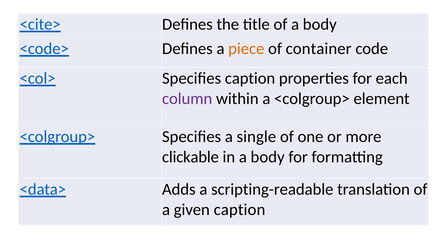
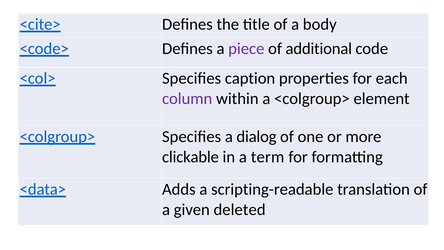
piece colour: orange -> purple
container: container -> additional
single: single -> dialog
in a body: body -> term
given caption: caption -> deleted
